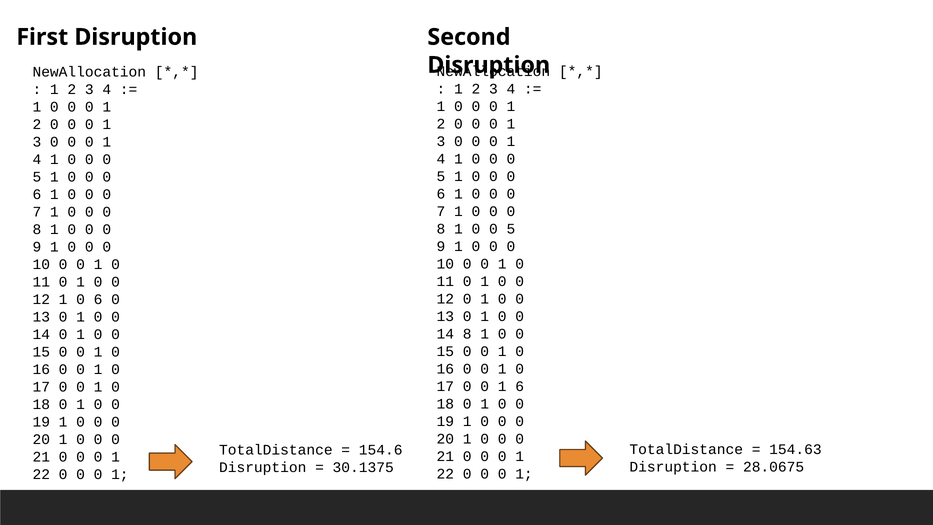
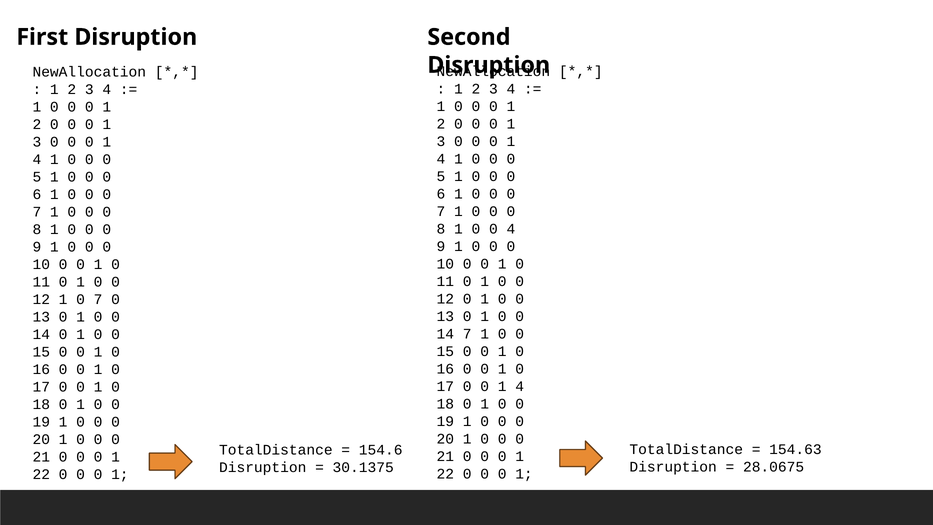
1 0 0 5: 5 -> 4
1 0 6: 6 -> 7
14 8: 8 -> 7
6 at (520, 386): 6 -> 4
